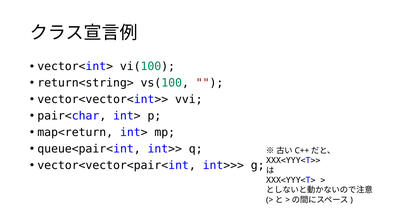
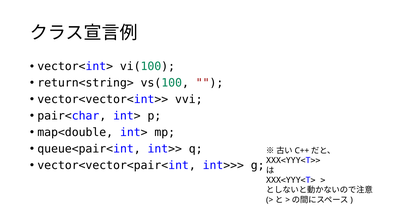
map<return: map<return -> map<double
